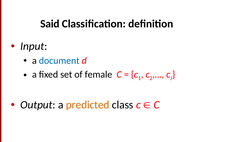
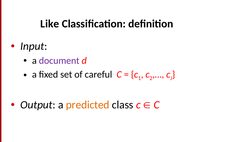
Said: Said -> Like
document colour: blue -> purple
female: female -> careful
